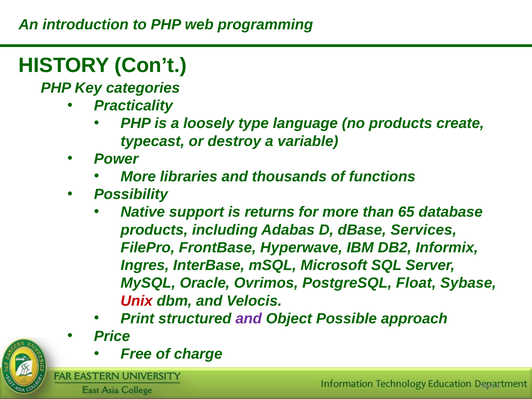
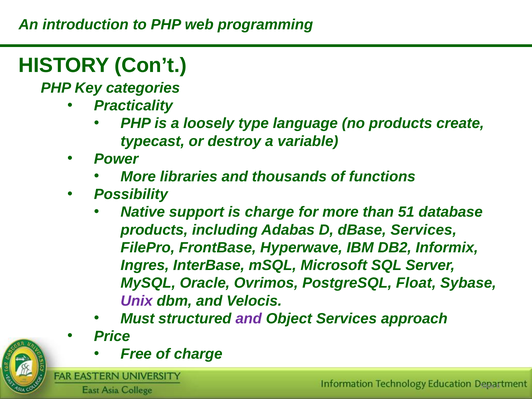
is returns: returns -> charge
65: 65 -> 51
Unix colour: red -> purple
Print: Print -> Must
Object Possible: Possible -> Services
